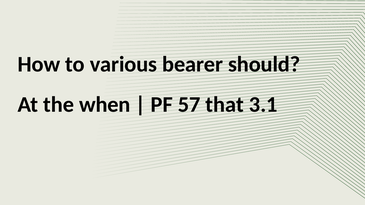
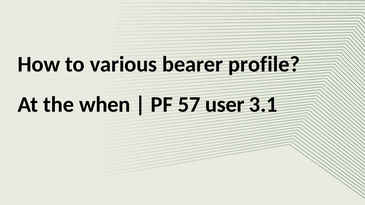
should: should -> profile
that: that -> user
